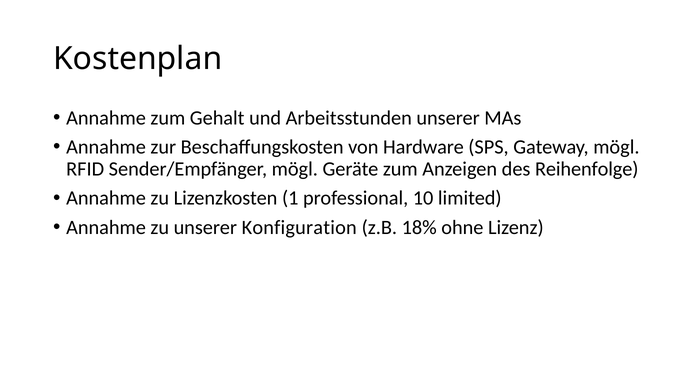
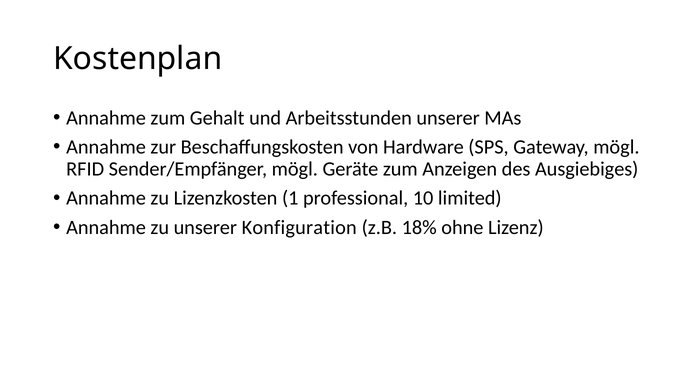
Reihenfolge: Reihenfolge -> Ausgiebiges
